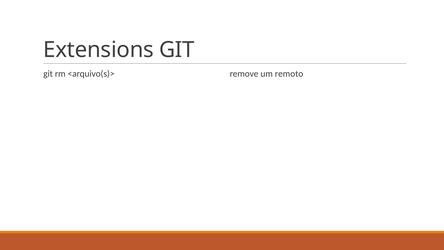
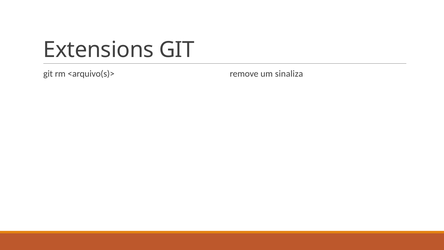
remoto: remoto -> sinaliza
